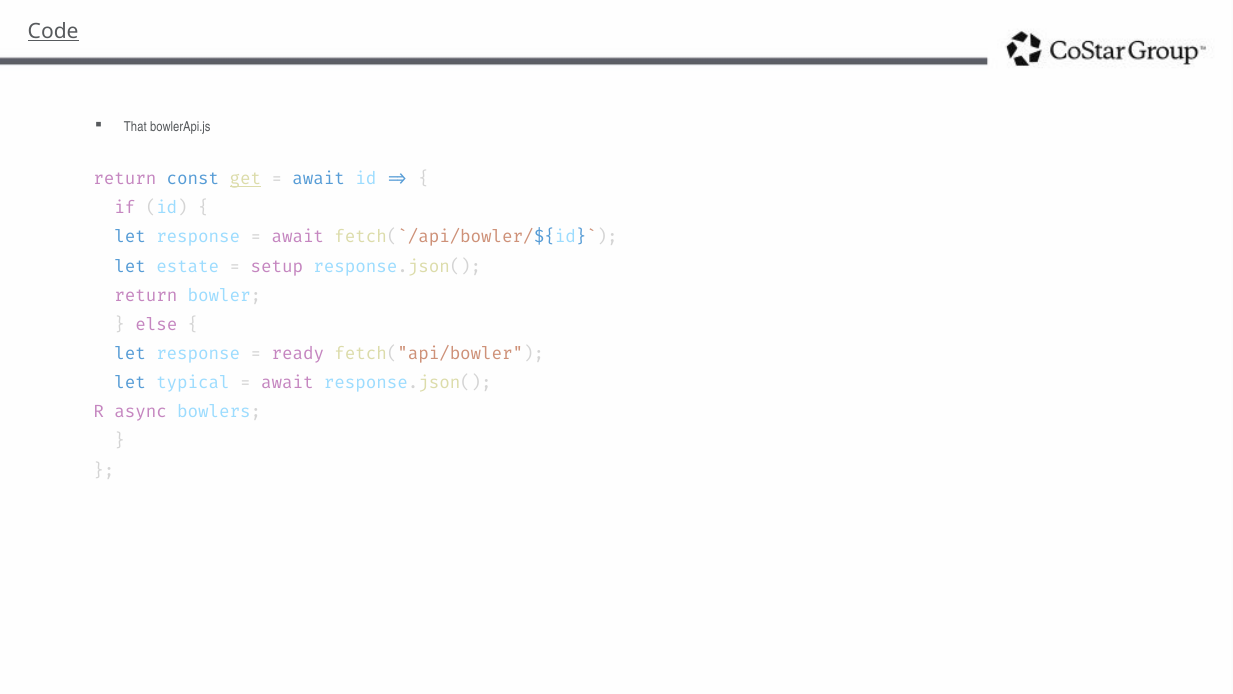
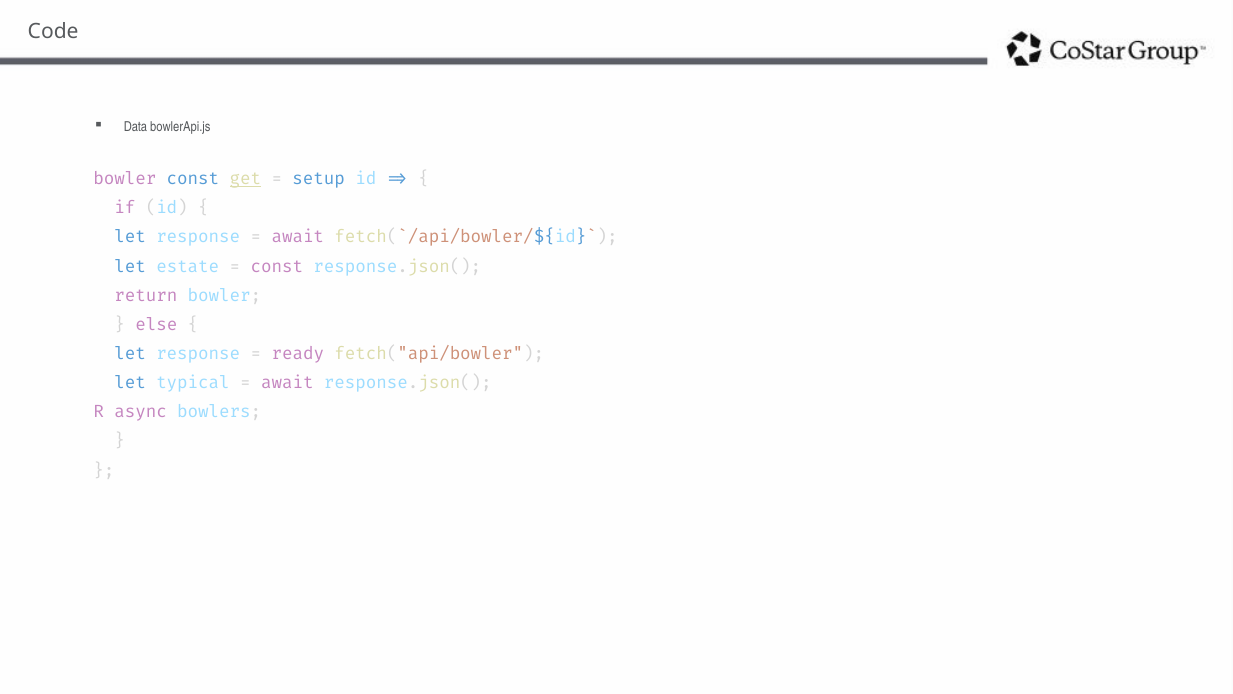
Code underline: present -> none
That: That -> Data
return at (125, 179): return -> bowler
await at (319, 179): await -> setup
setup at (277, 266): setup -> const
